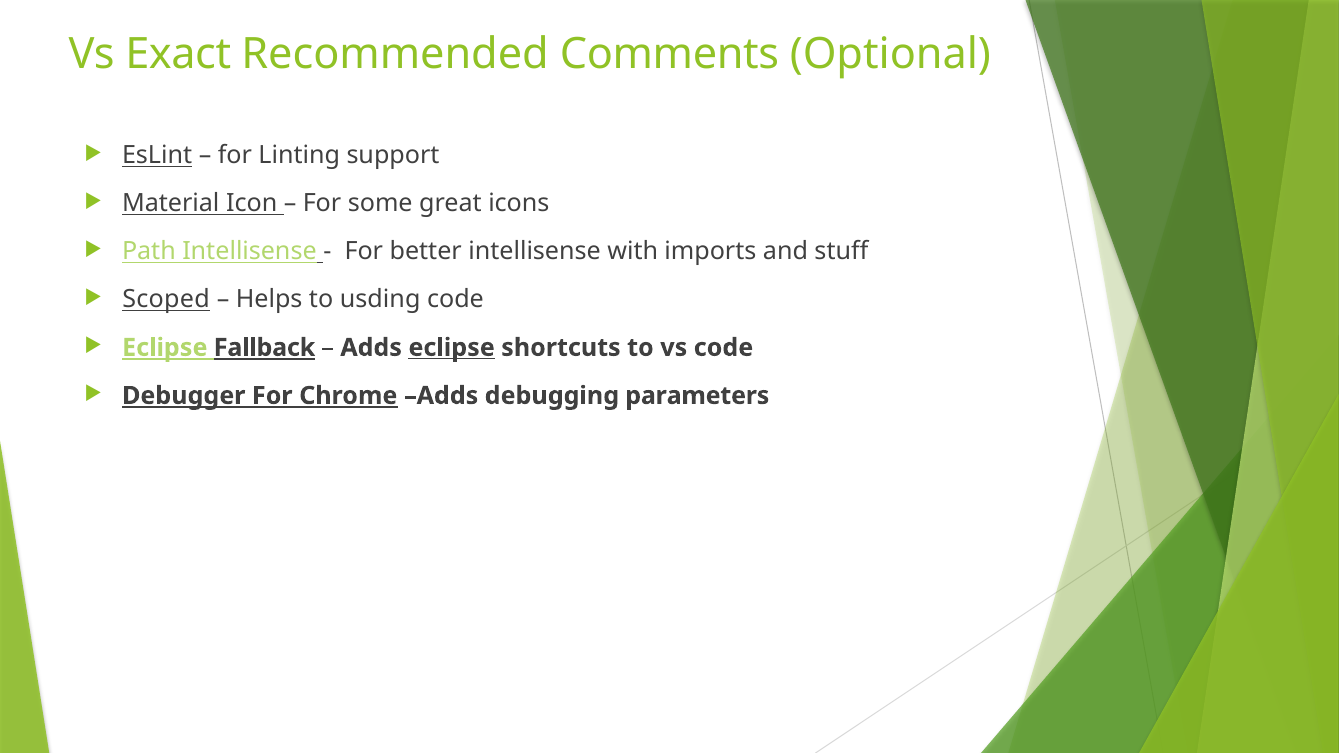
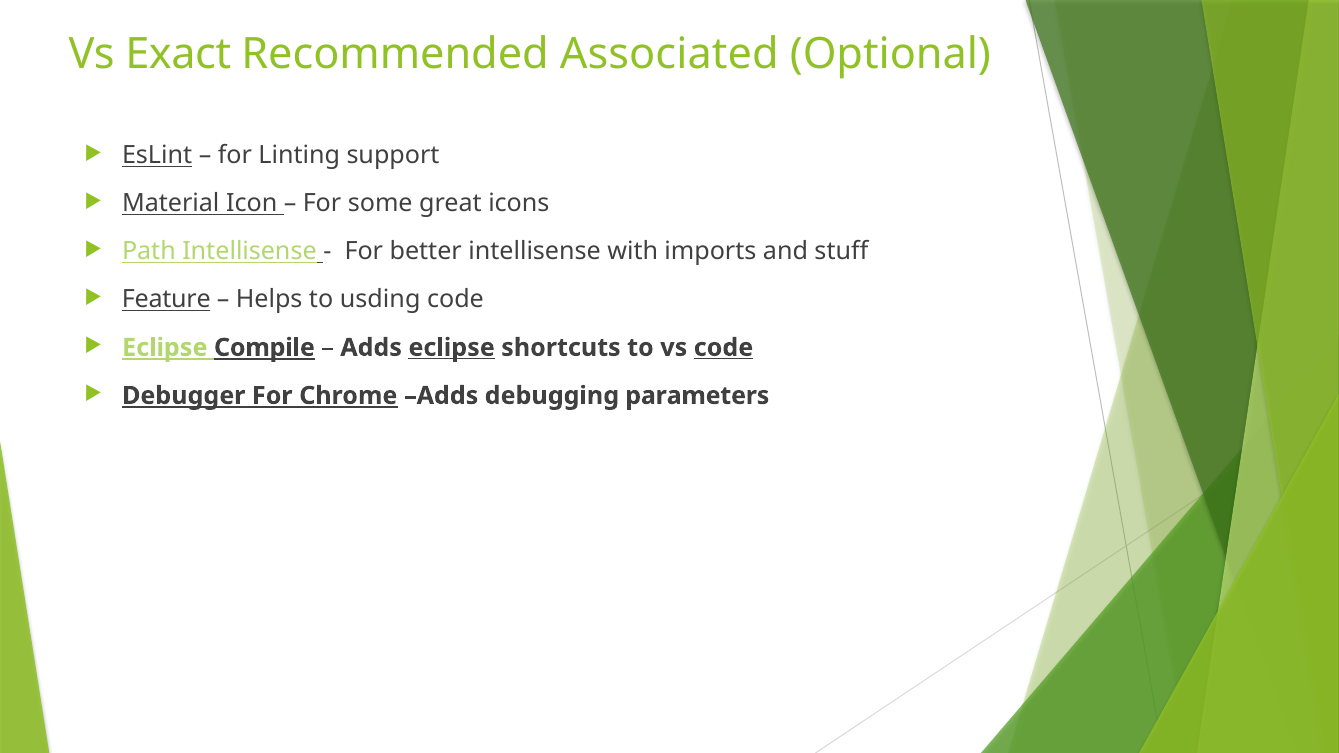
Comments: Comments -> Associated
Scoped: Scoped -> Feature
Fallback: Fallback -> Compile
code at (723, 348) underline: none -> present
